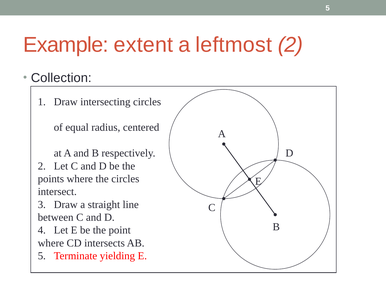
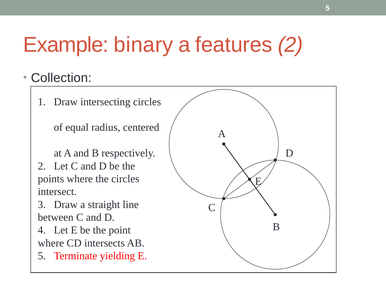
extent: extent -> binary
leftmost: leftmost -> features
